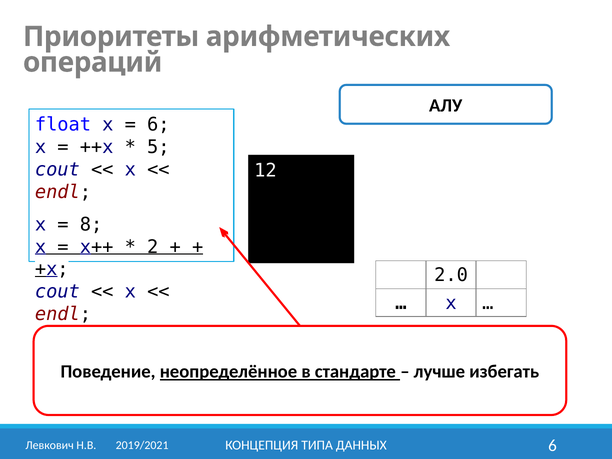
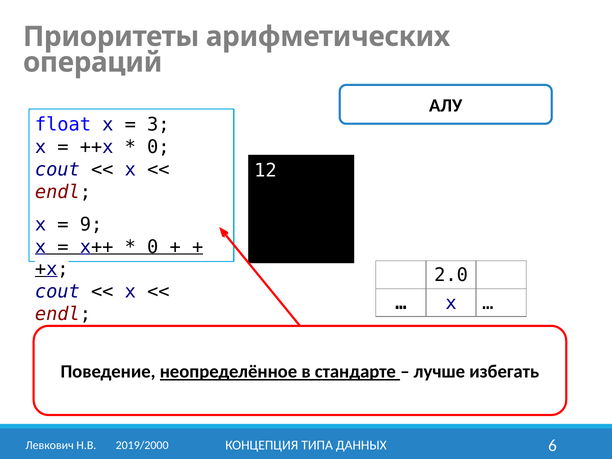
6 at (158, 125): 6 -> 3
5 at (158, 147): 5 -> 0
8: 8 -> 9
2 at (153, 247): 2 -> 0
2019/2021: 2019/2021 -> 2019/2000
